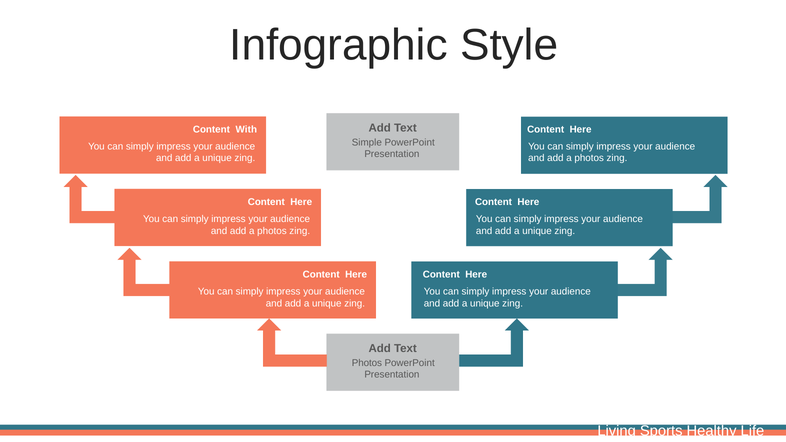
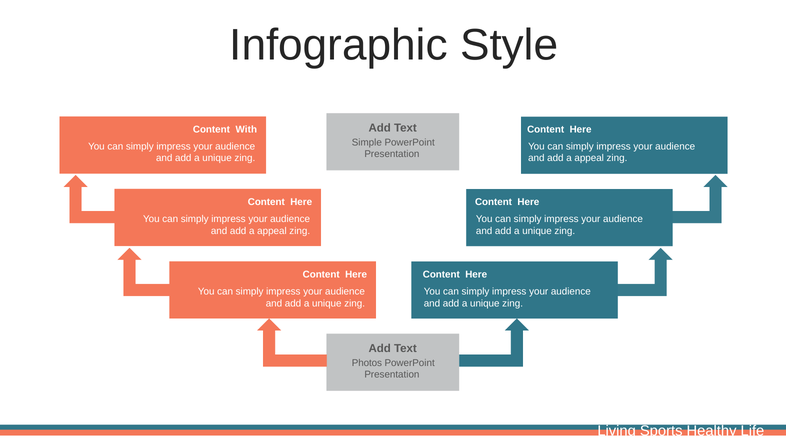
photos at (589, 158): photos -> appeal
photos at (272, 231): photos -> appeal
